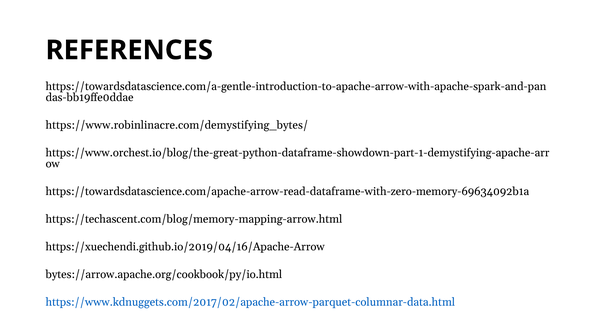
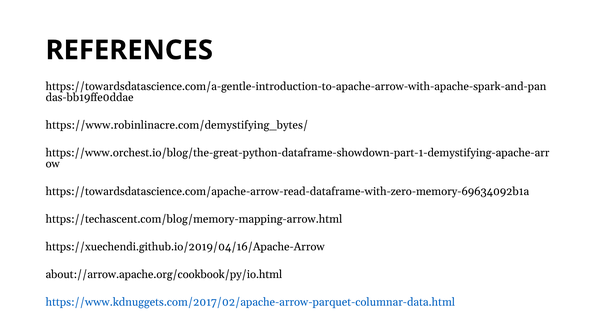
bytes://arrow.apache.org/cookbook/py/io.html: bytes://arrow.apache.org/cookbook/py/io.html -> about://arrow.apache.org/cookbook/py/io.html
